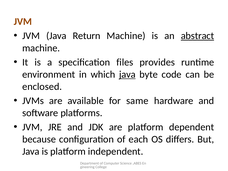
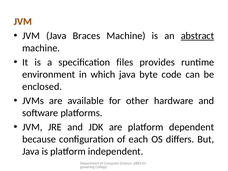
Return: Return -> Braces
java at (127, 74) underline: present -> none
same: same -> other
